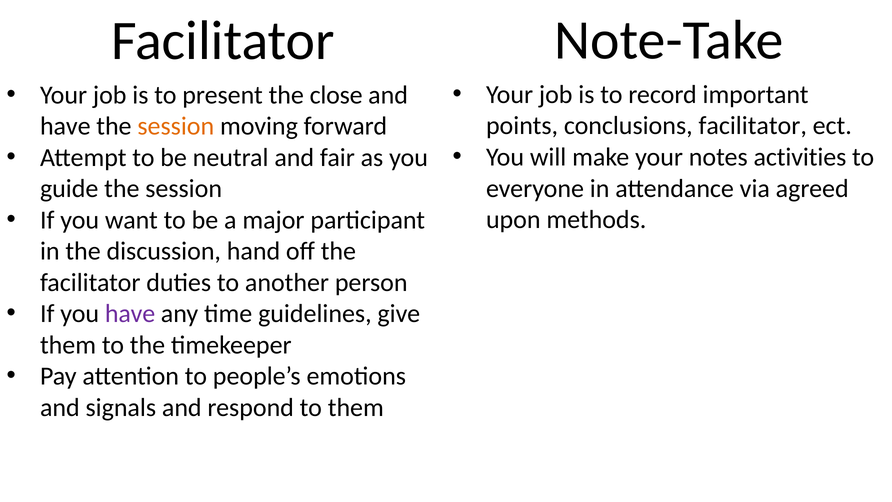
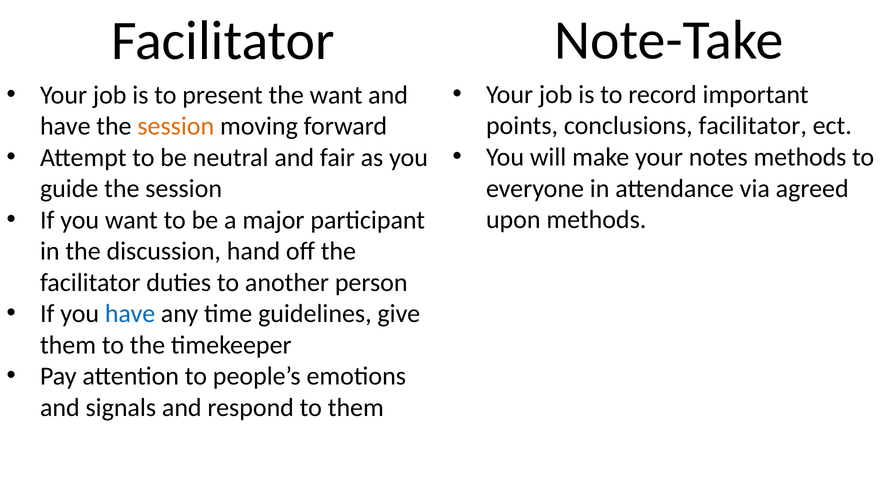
the close: close -> want
notes activities: activities -> methods
have at (130, 314) colour: purple -> blue
